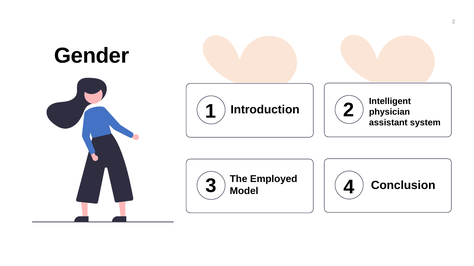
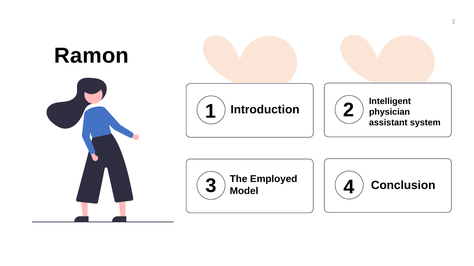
Gender: Gender -> Ramon
